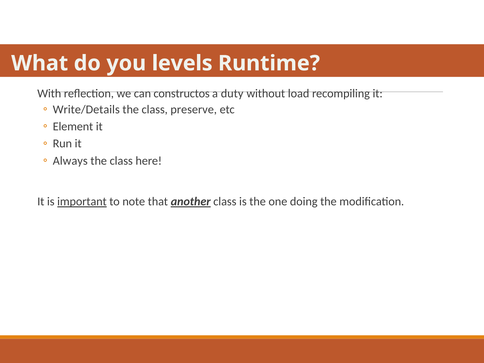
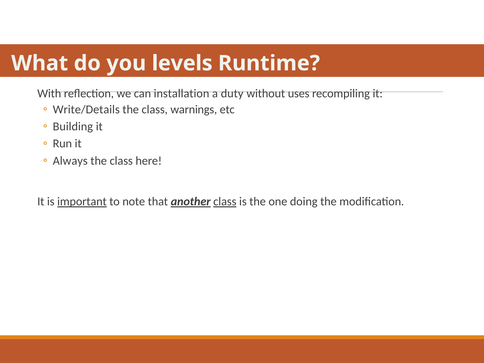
constructos: constructos -> installation
load: load -> uses
preserve: preserve -> warnings
Element: Element -> Building
class at (225, 202) underline: none -> present
